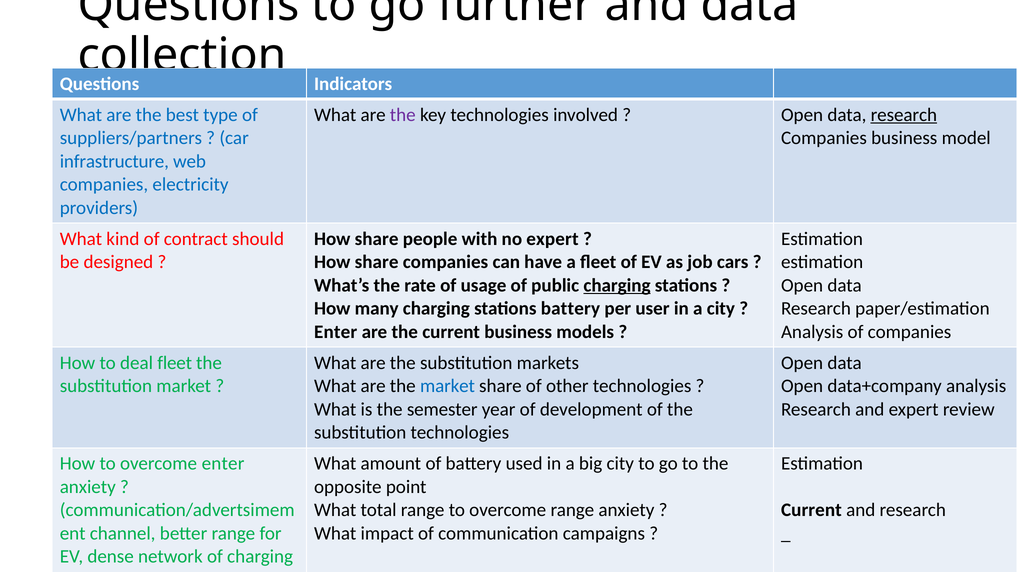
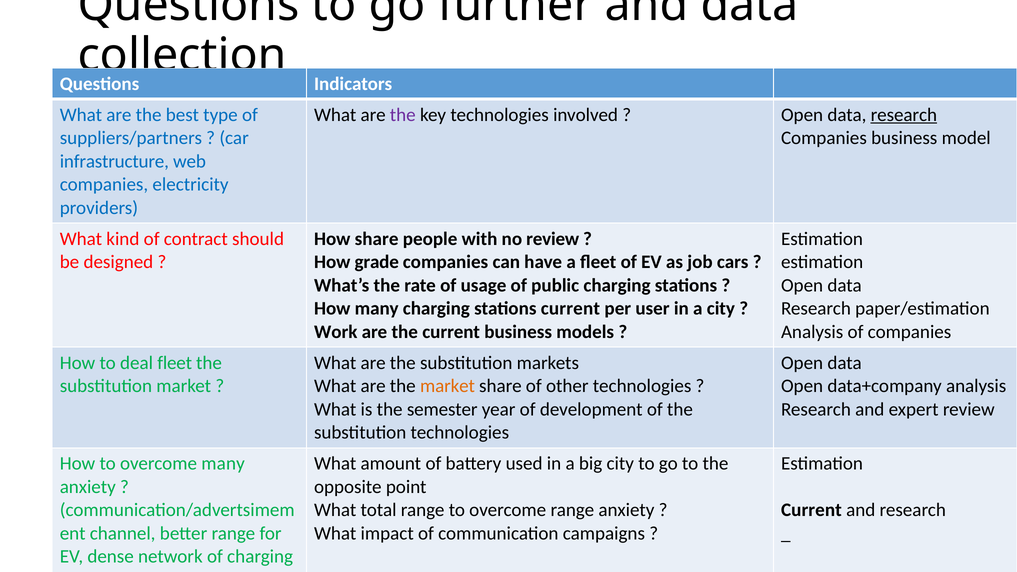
no expert: expert -> review
share at (377, 262): share -> grade
charging at (617, 285) underline: present -> none
stations battery: battery -> current
Enter at (336, 332): Enter -> Work
market at (448, 386) colour: blue -> orange
overcome enter: enter -> many
